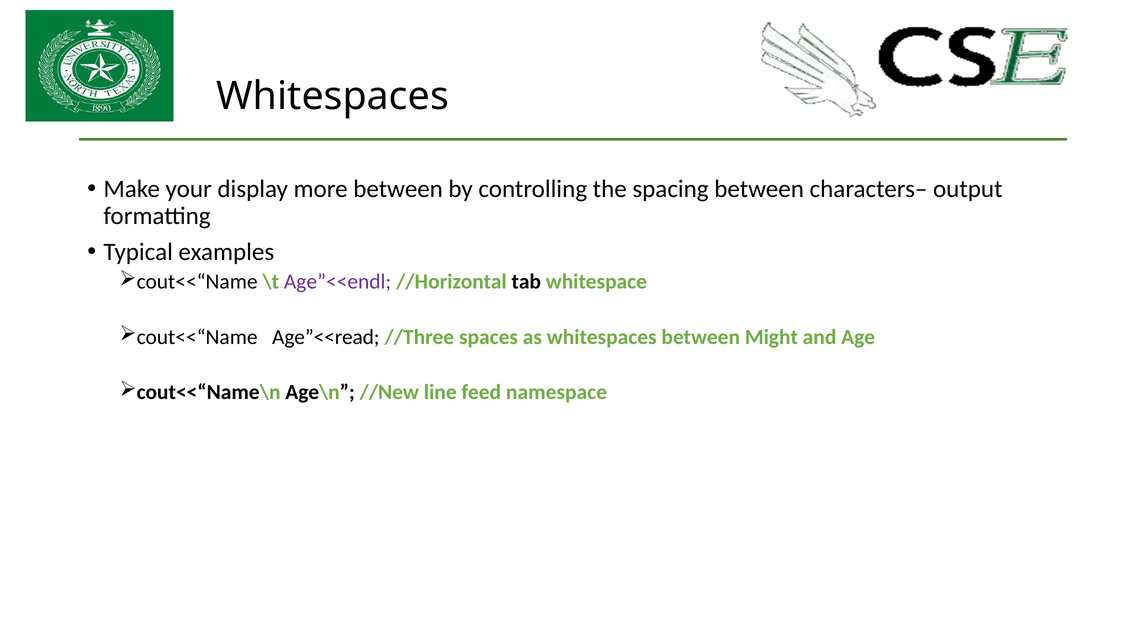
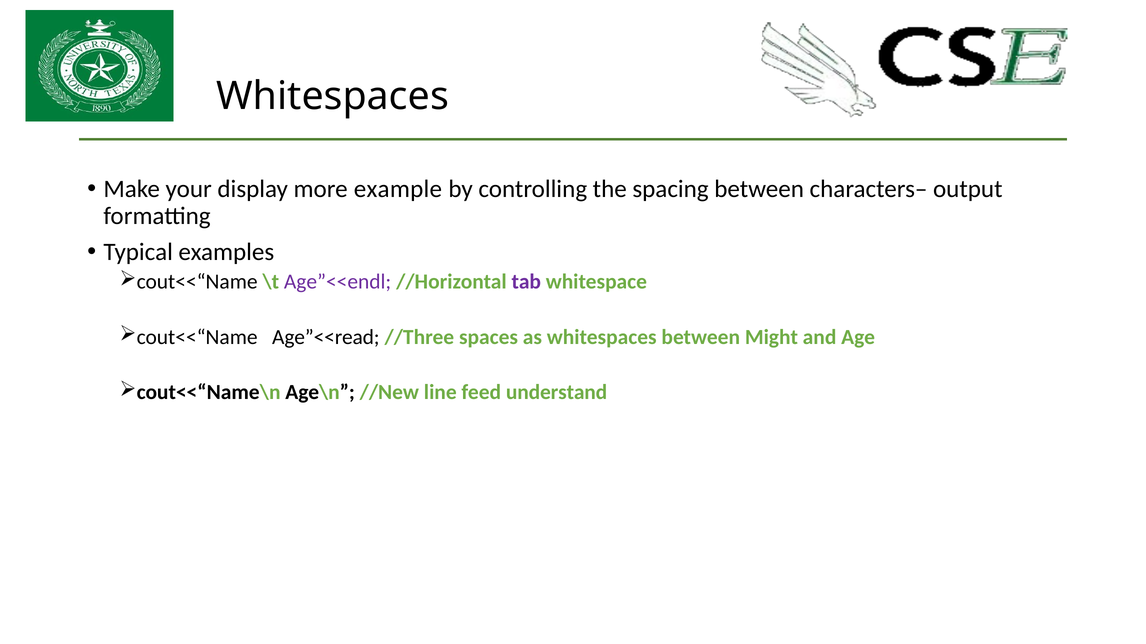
more between: between -> example
tab colour: black -> purple
namespace: namespace -> understand
